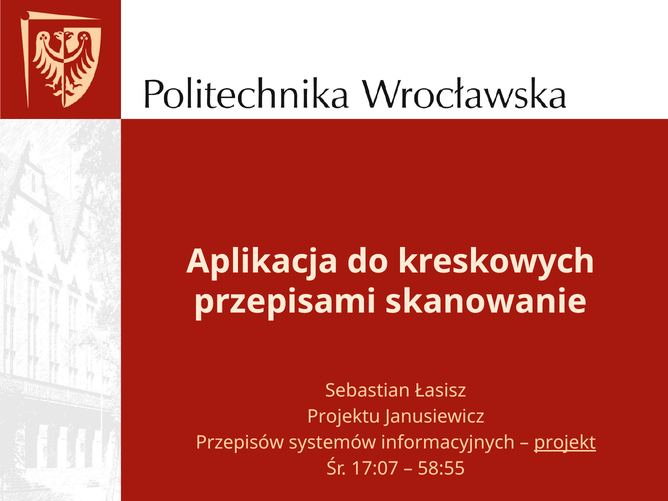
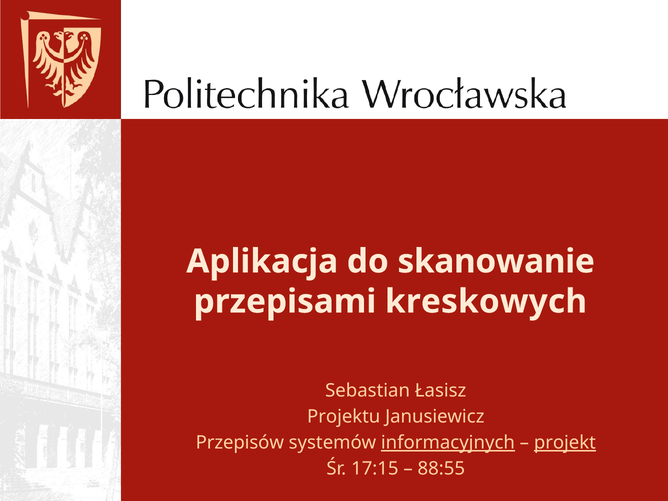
kreskowych: kreskowych -> skanowanie
skanowanie: skanowanie -> kreskowych
informacyjnych underline: none -> present
17:07: 17:07 -> 17:15
58:55: 58:55 -> 88:55
